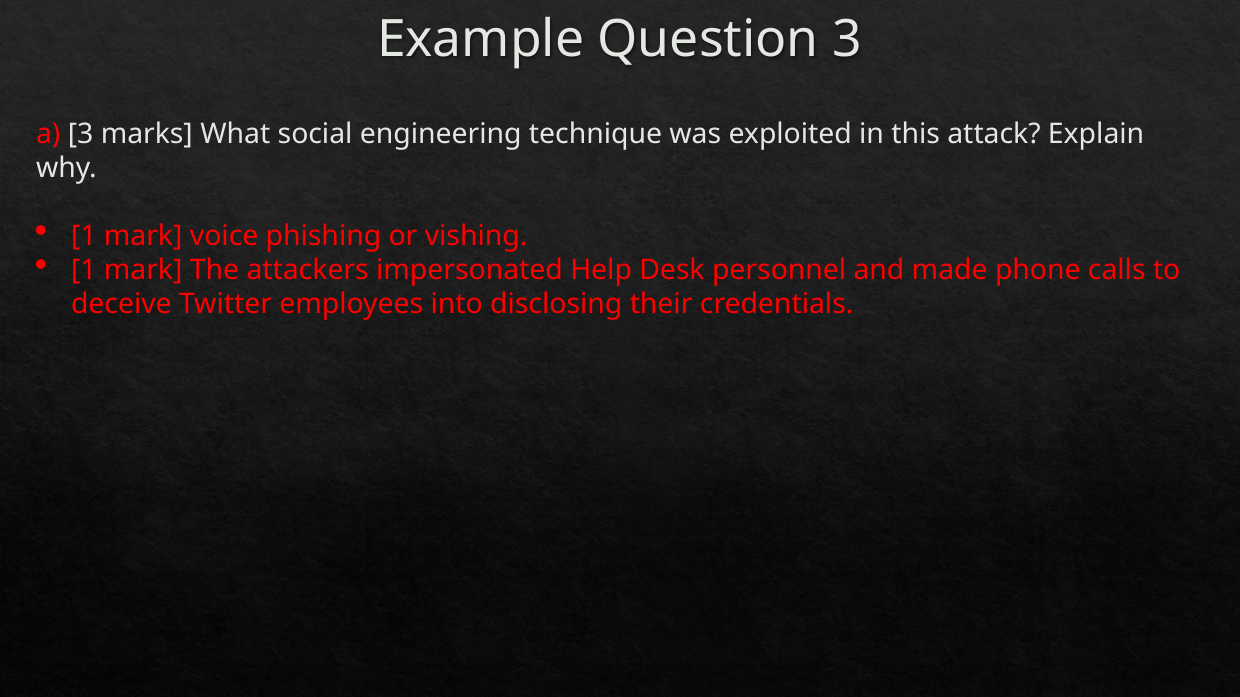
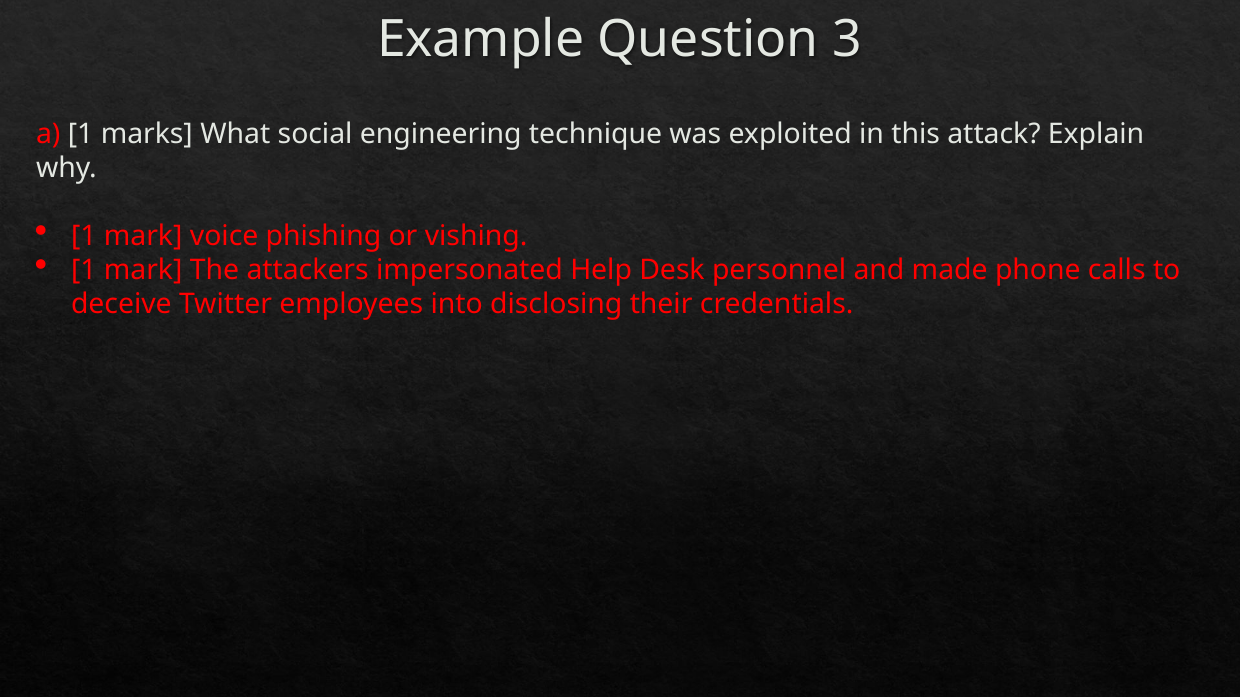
a 3: 3 -> 1
